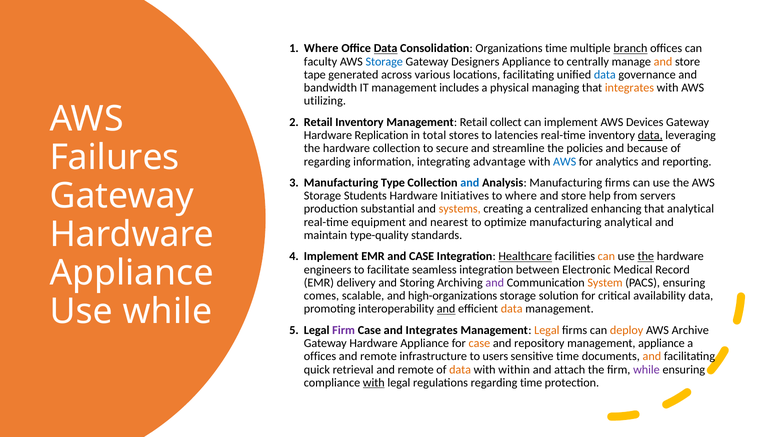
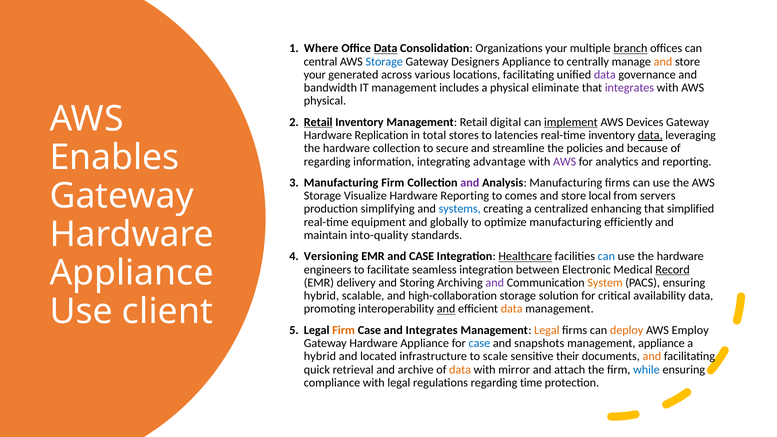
Organizations time: time -> your
faculty: faculty -> central
tape at (315, 75): tape -> your
data at (605, 75) colour: blue -> purple
managing: managing -> eliminate
integrates at (629, 88) colour: orange -> purple
utilizing at (325, 101): utilizing -> physical
Retail at (318, 122) underline: none -> present
collect: collect -> digital
implement at (571, 122) underline: none -> present
Failures: Failures -> Enables
AWS at (565, 162) colour: blue -> purple
Manufacturing Type: Type -> Firm
and at (470, 183) colour: blue -> purple
Students: Students -> Visualize
Hardware Initiatives: Initiatives -> Reporting
to where: where -> comes
help: help -> local
substantial: substantial -> simplifying
systems colour: orange -> blue
that analytical: analytical -> simplified
nearest: nearest -> globally
manufacturing analytical: analytical -> efficiently
type-quality: type-quality -> into-quality
Implement at (331, 256): Implement -> Versioning
can at (606, 256) colour: orange -> blue
the at (646, 256) underline: present -> none
Record underline: none -> present
comes at (321, 296): comes -> hybrid
high-organizations: high-organizations -> high-collaboration
Use while: while -> client
Firm at (344, 330) colour: purple -> orange
Archive: Archive -> Employ
case at (479, 343) colour: orange -> blue
repository: repository -> snapshots
offices at (320, 356): offices -> hybrid
remote at (378, 356): remote -> located
users: users -> scale
sensitive time: time -> their
retrieval and remote: remote -> archive
within: within -> mirror
while at (646, 370) colour: purple -> blue
with at (374, 383) underline: present -> none
